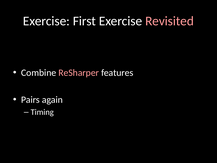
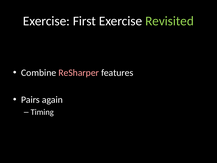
Revisited colour: pink -> light green
